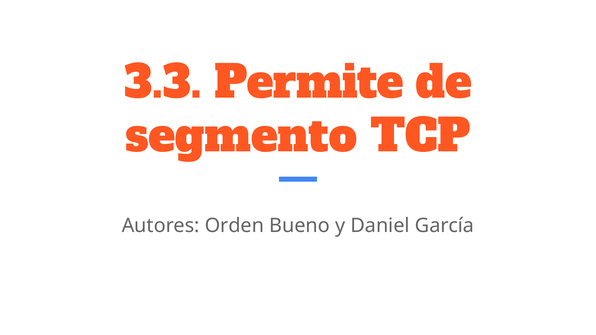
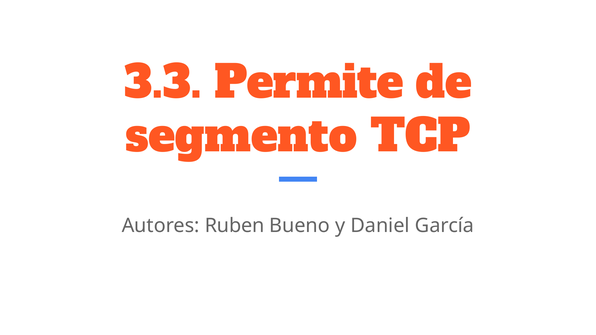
Orden: Orden -> Ruben
